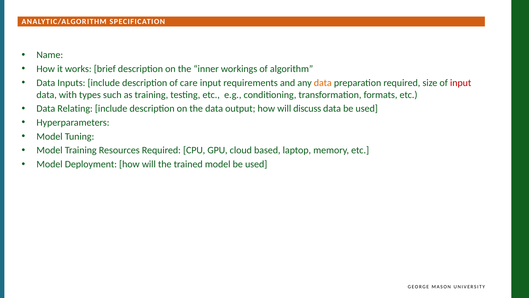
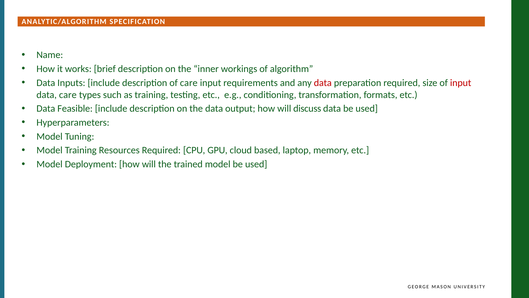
data at (323, 83) colour: orange -> red
data with: with -> care
Relating: Relating -> Feasible
